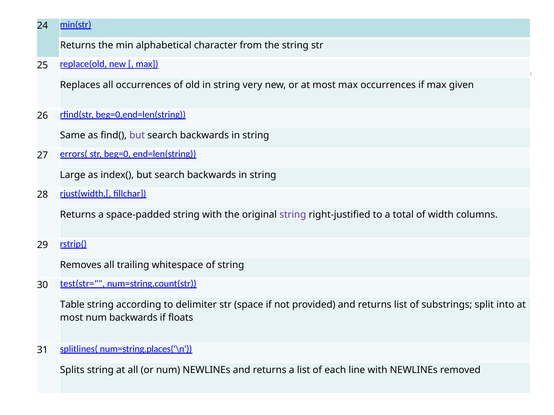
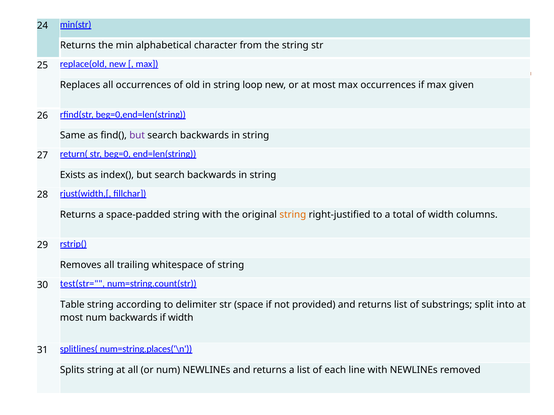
very: very -> loop
errors(: errors( -> return(
Large: Large -> Exists
string at (293, 215) colour: purple -> orange
if floats: floats -> width
